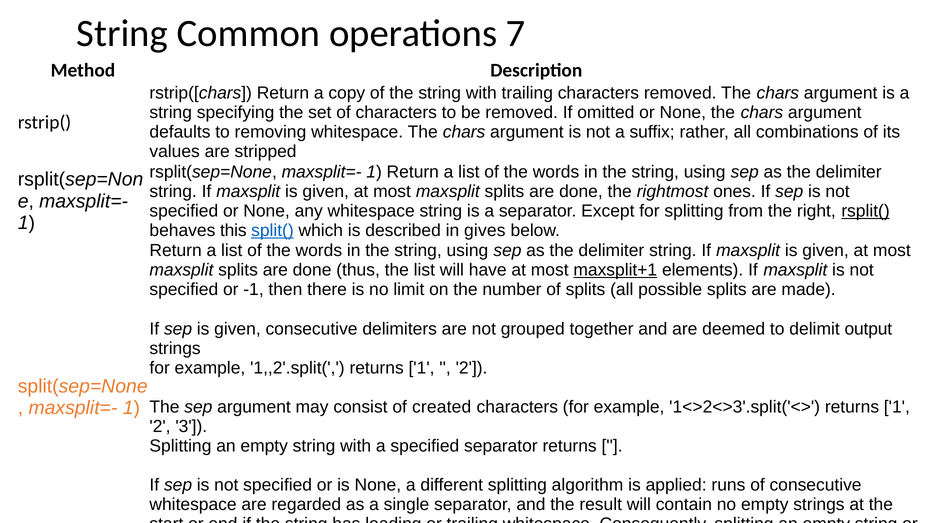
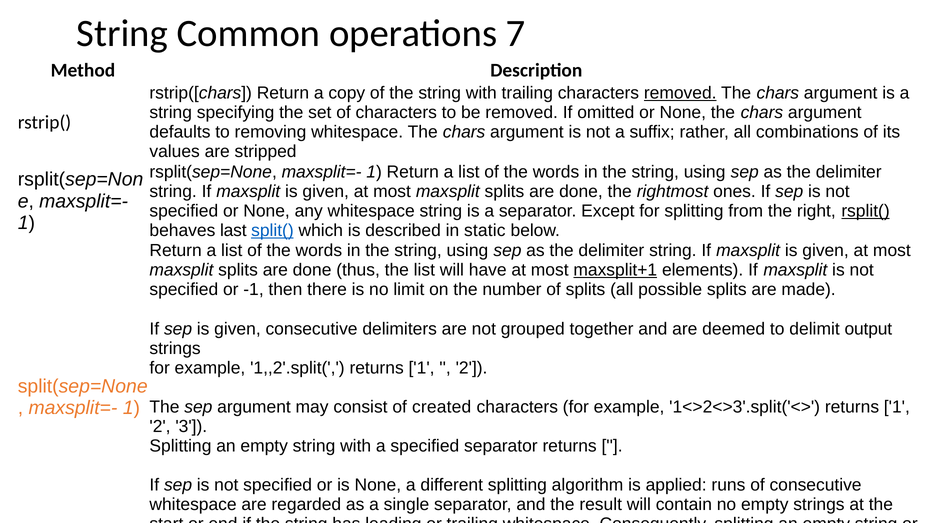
removed at (680, 93) underline: none -> present
this: this -> last
gives: gives -> static
